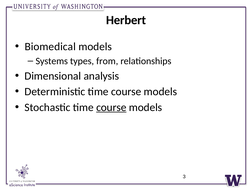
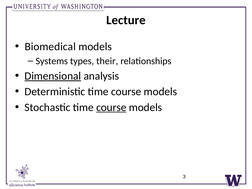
Herbert: Herbert -> Lecture
from: from -> their
Dimensional underline: none -> present
